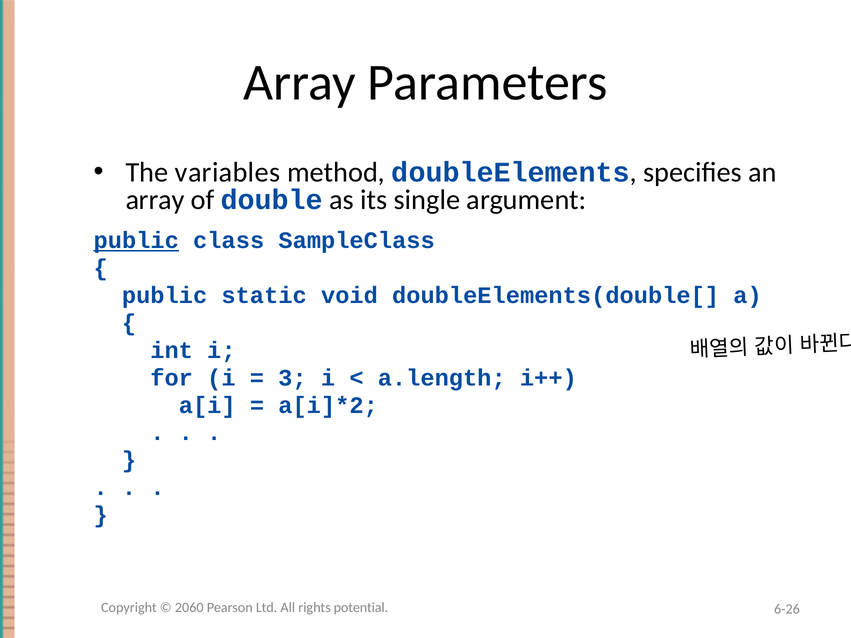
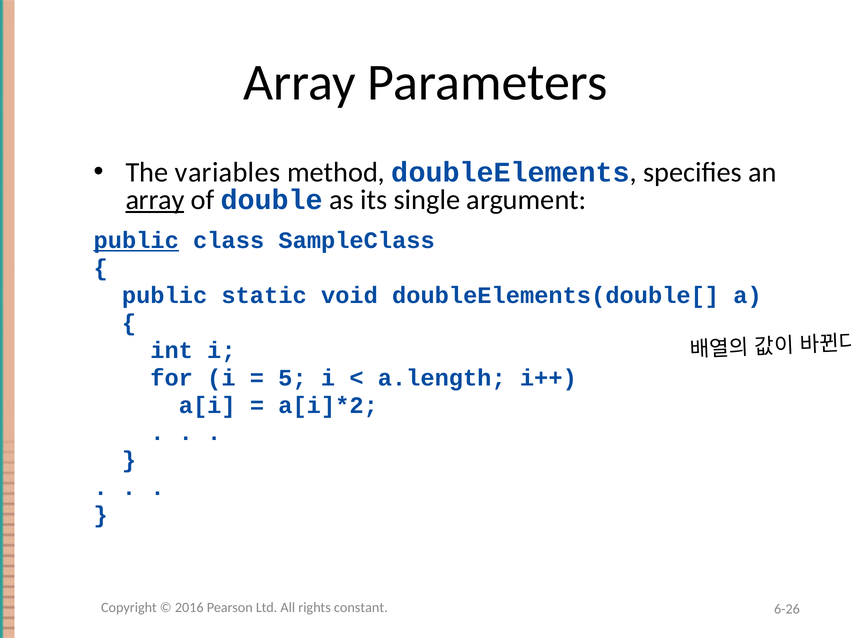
array at (155, 200) underline: none -> present
3: 3 -> 5
2060: 2060 -> 2016
potential: potential -> constant
